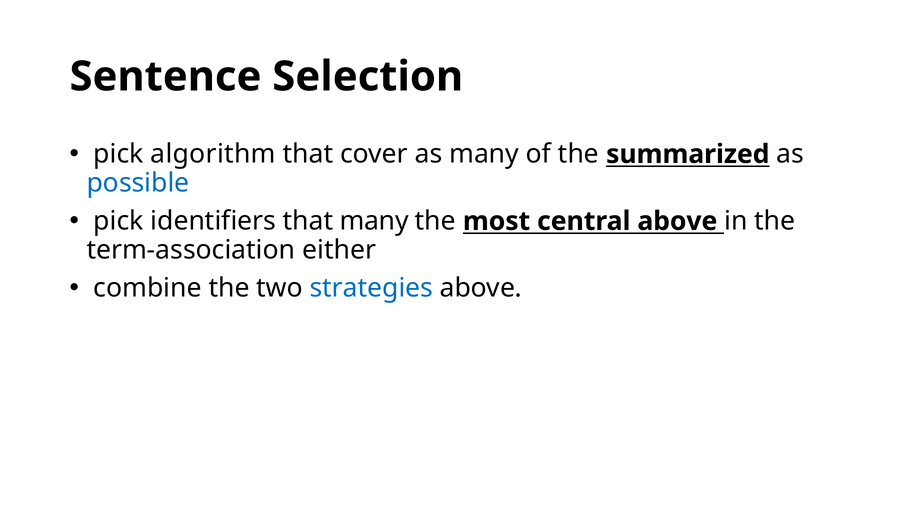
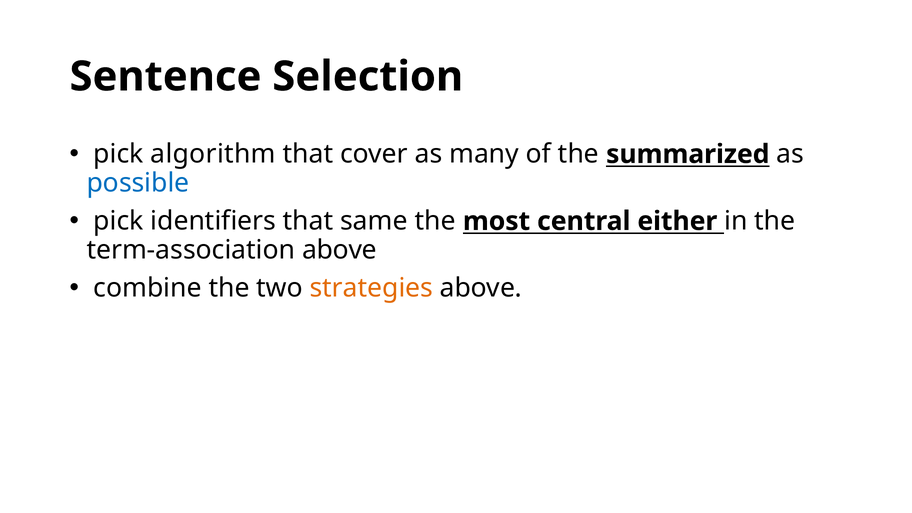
that many: many -> same
central above: above -> either
term-association either: either -> above
strategies colour: blue -> orange
